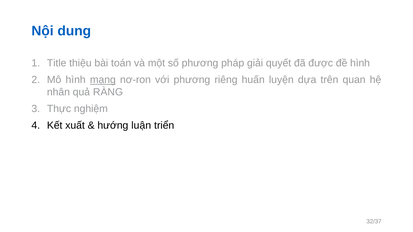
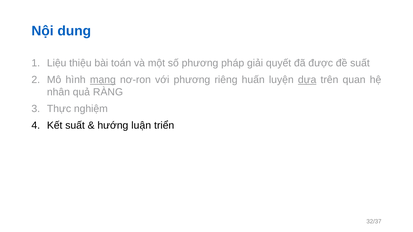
Title: Title -> Liệu
đề hình: hình -> suất
dựa underline: none -> present
Kết xuất: xuất -> suất
